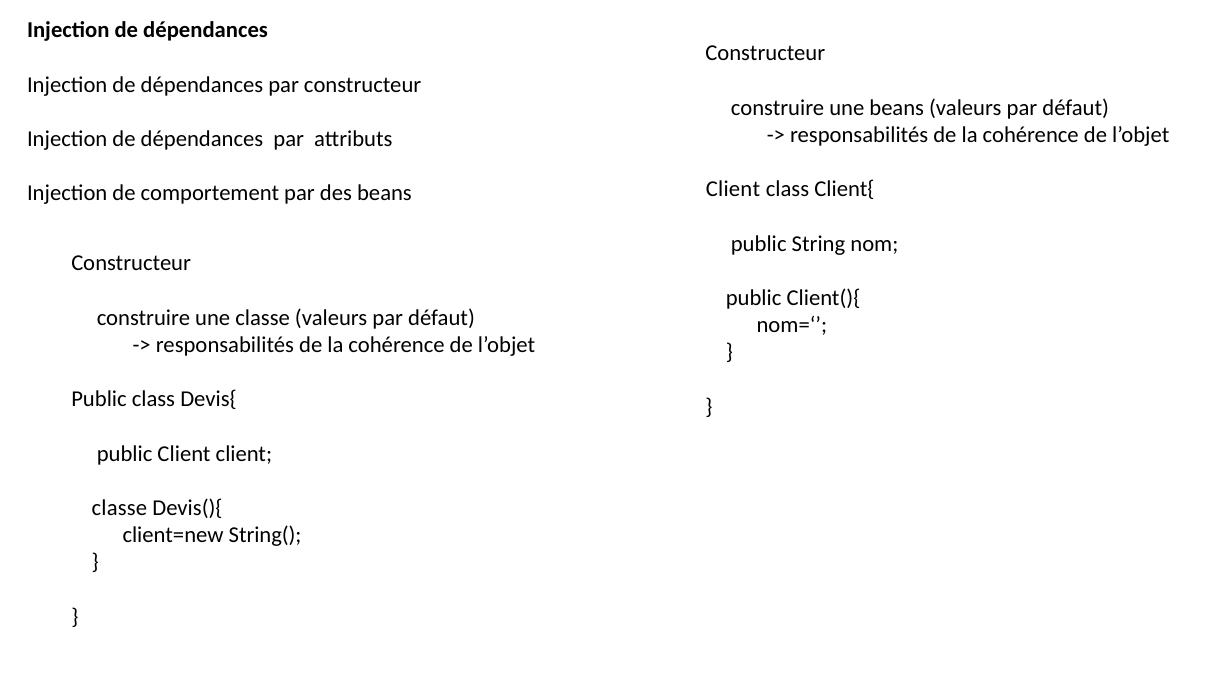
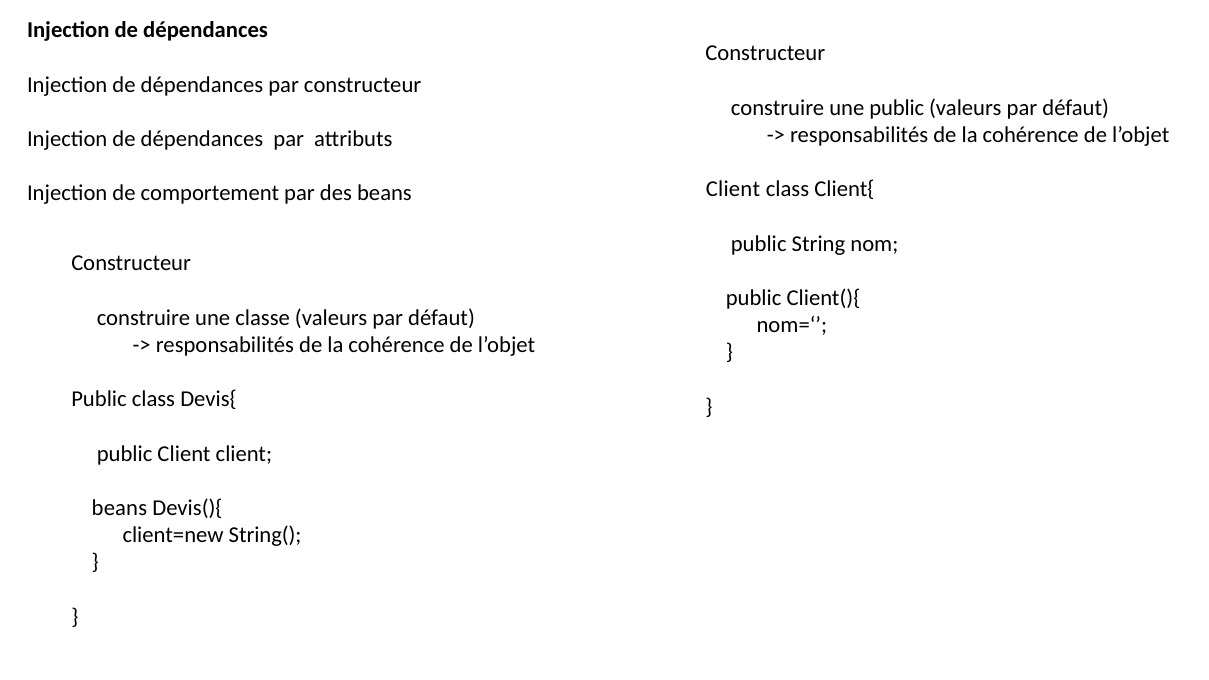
une beans: beans -> public
classe at (119, 508): classe -> beans
